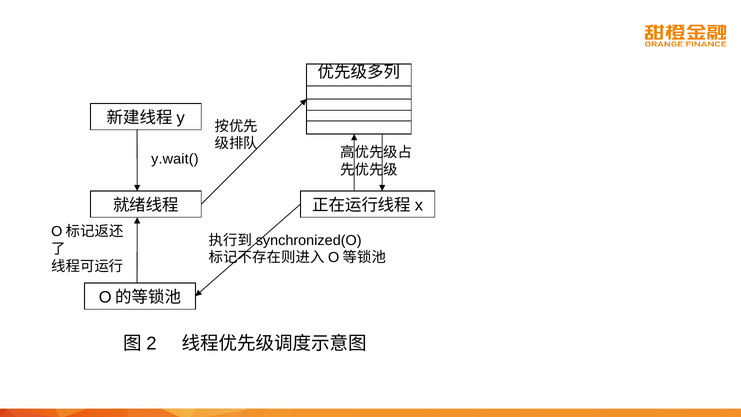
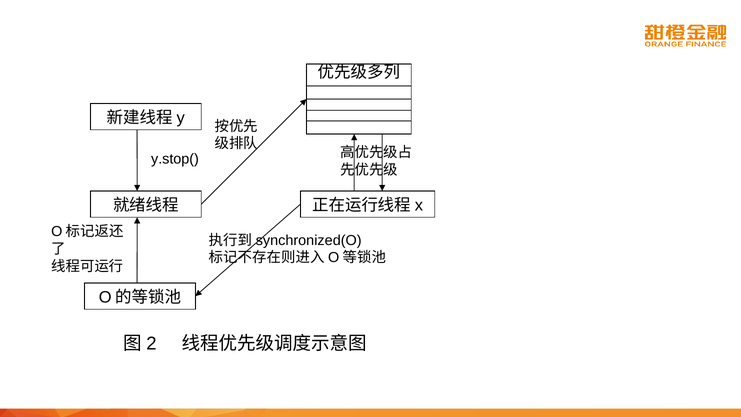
y.wait(: y.wait( -> y.stop(
